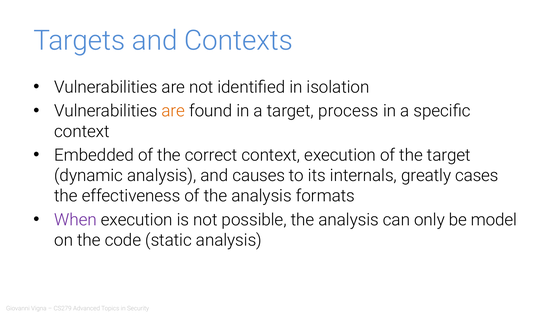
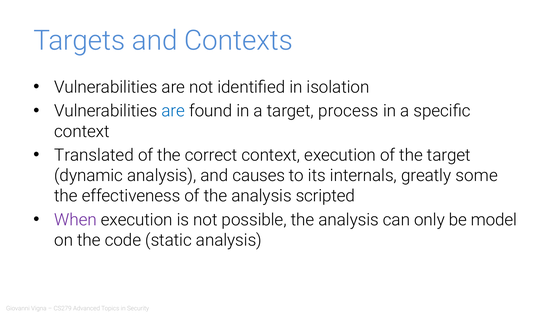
are at (173, 111) colour: orange -> blue
Embedded: Embedded -> Translated
cases: cases -> some
formats: formats -> scripted
